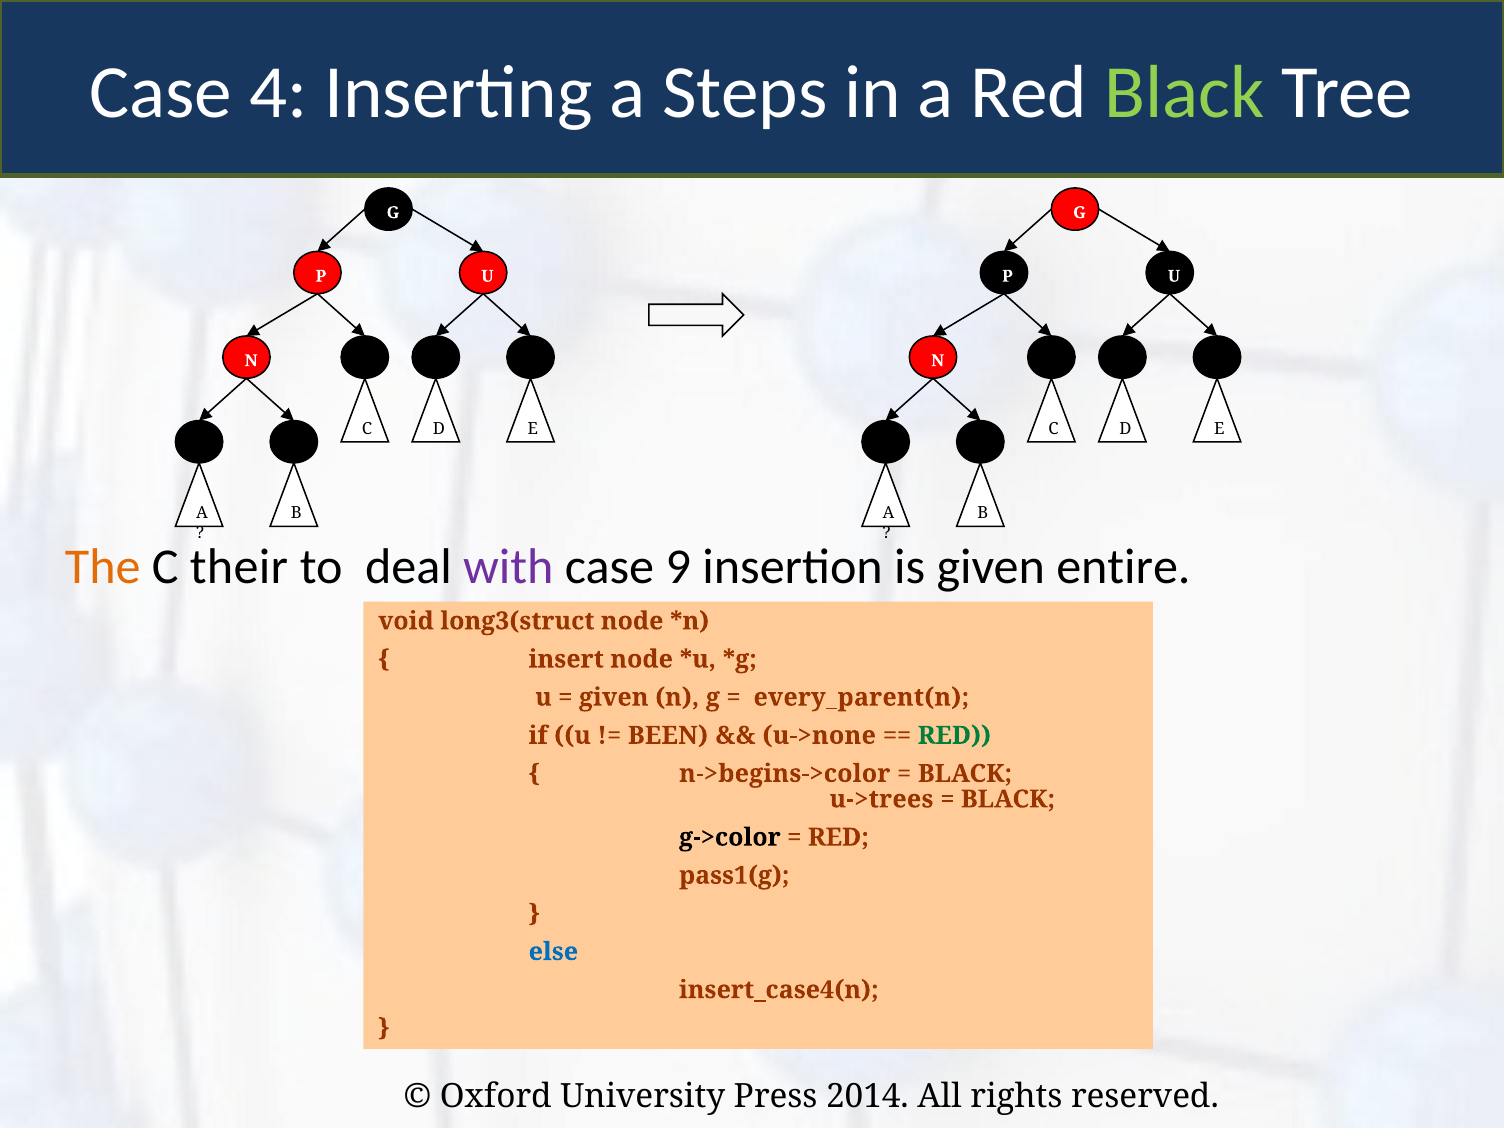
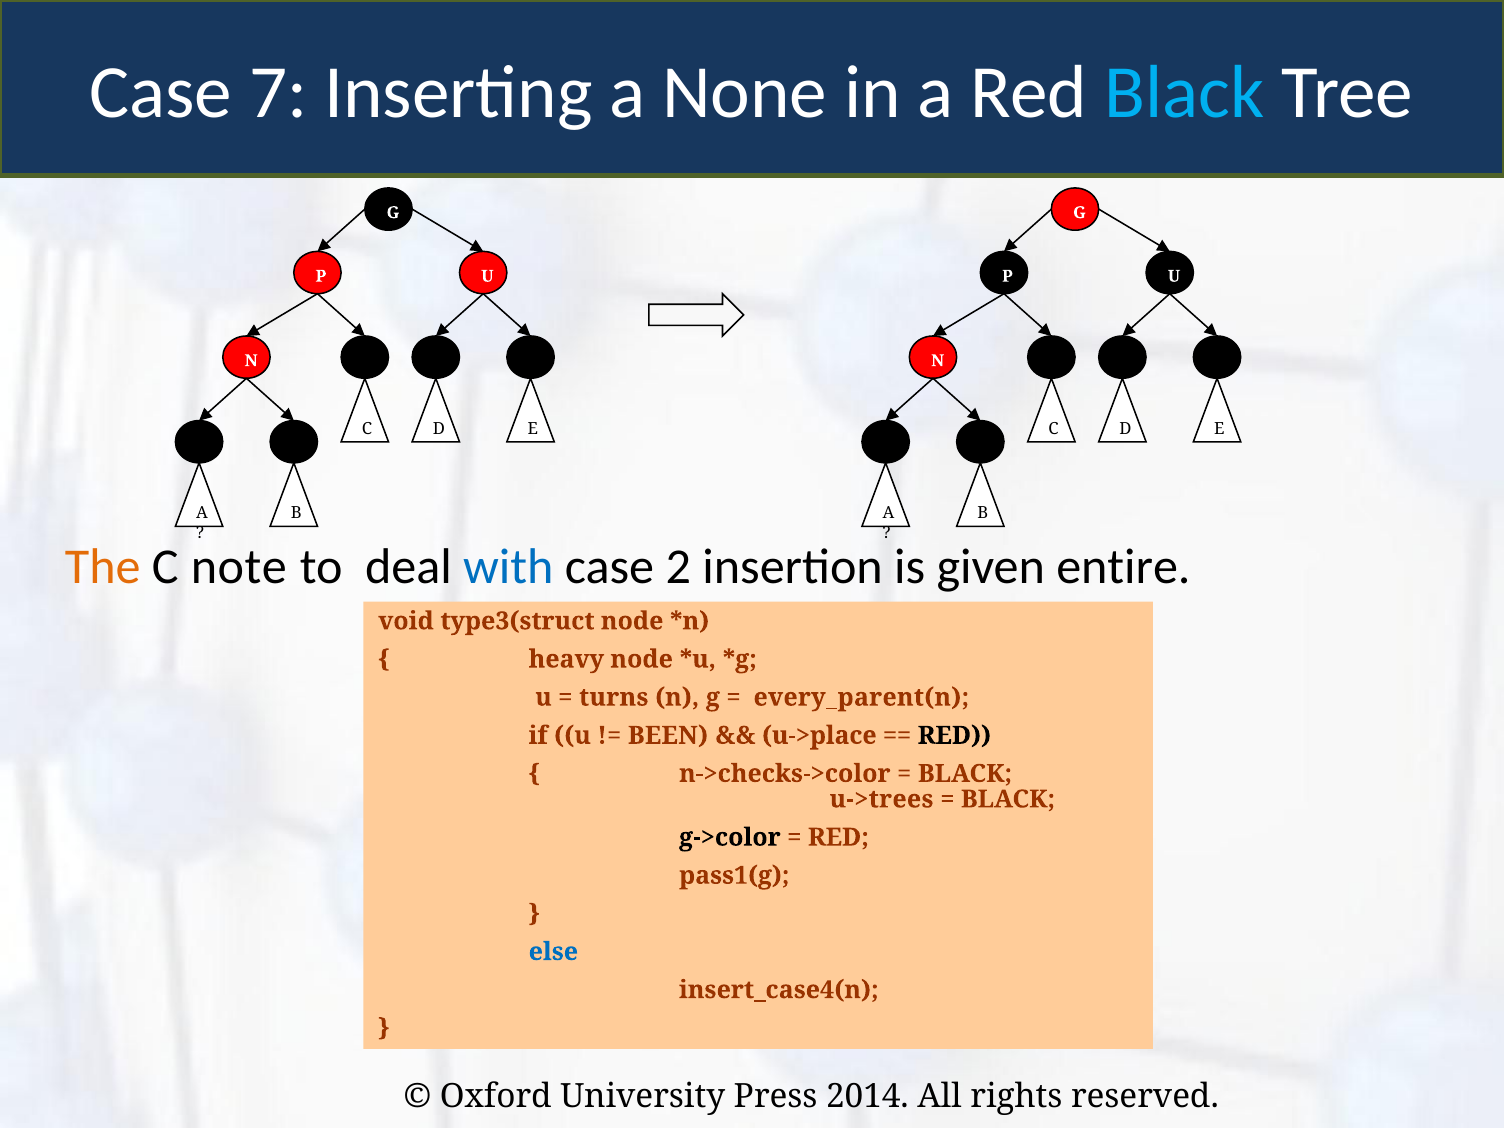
4: 4 -> 7
Steps: Steps -> None
Black at (1184, 93) colour: light green -> light blue
their: their -> note
with colour: purple -> blue
9: 9 -> 2
long3(struct: long3(struct -> type3(struct
insert: insert -> heavy
given at (614, 697): given -> turns
u->none: u->none -> u->place
RED at (954, 736) colour: green -> black
n->begins->color: n->begins->color -> n->checks->color
